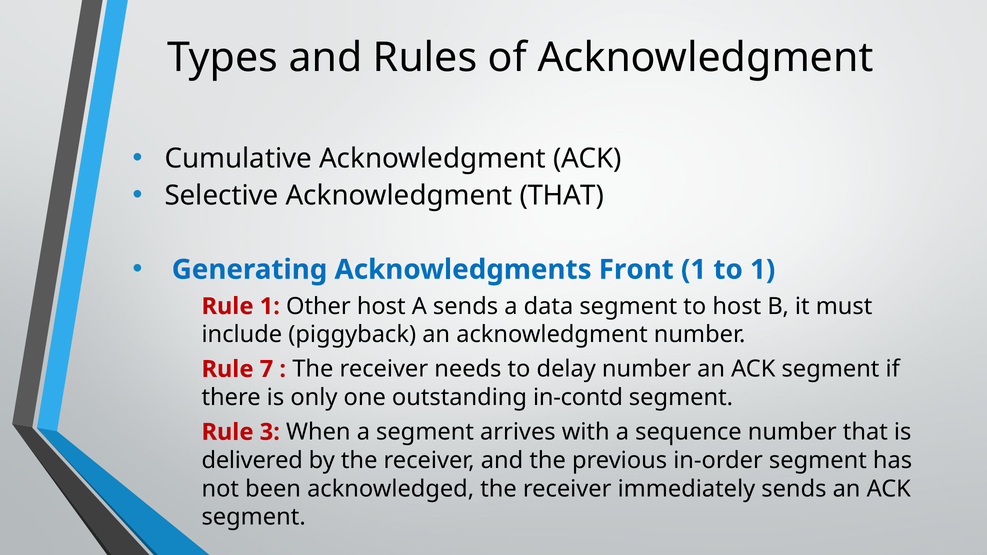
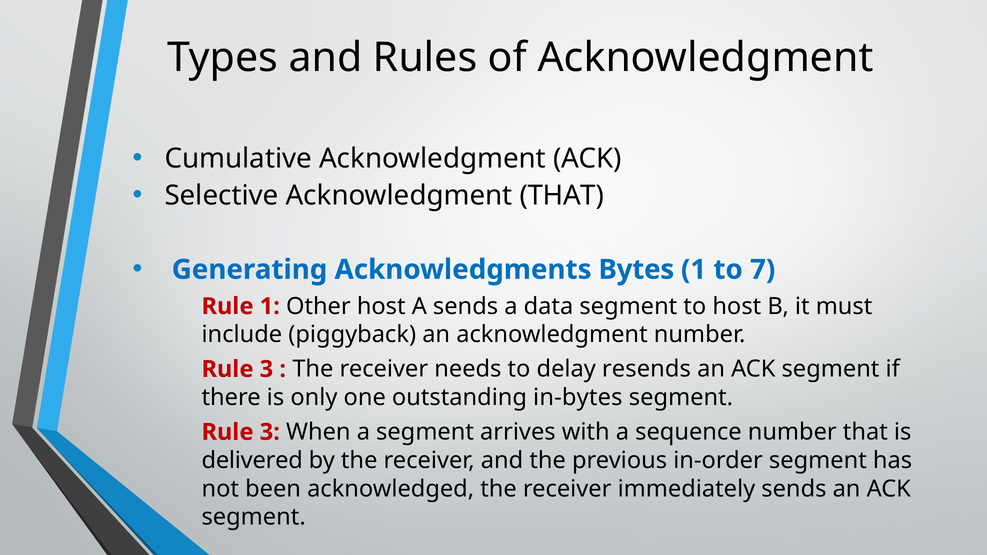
Front: Front -> Bytes
to 1: 1 -> 7
7 at (266, 369): 7 -> 3
delay number: number -> resends
in-contd: in-contd -> in-bytes
